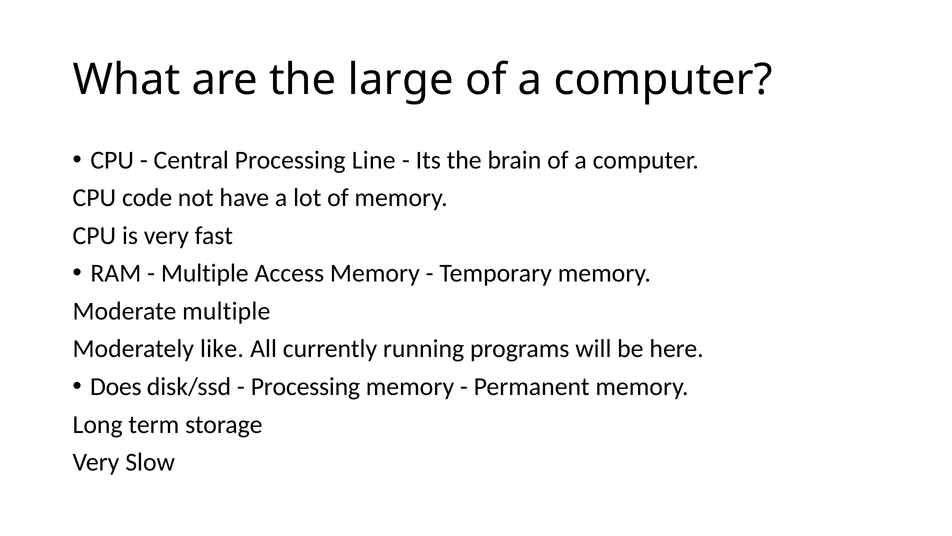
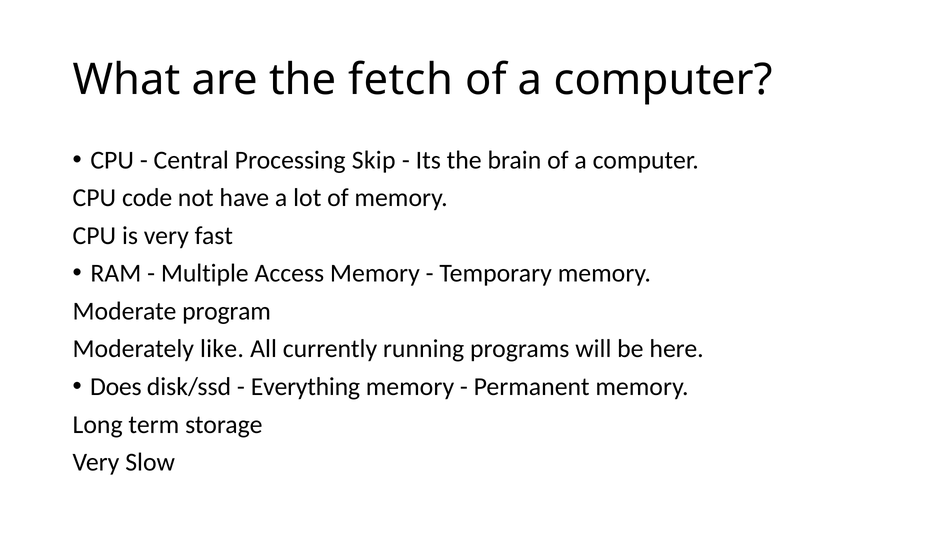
large: large -> fetch
Line: Line -> Skip
Moderate multiple: multiple -> program
Processing at (305, 386): Processing -> Everything
